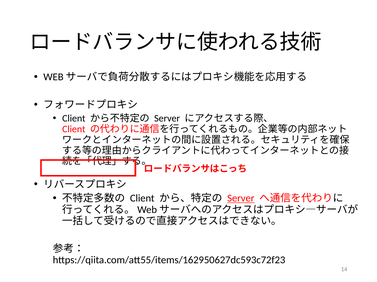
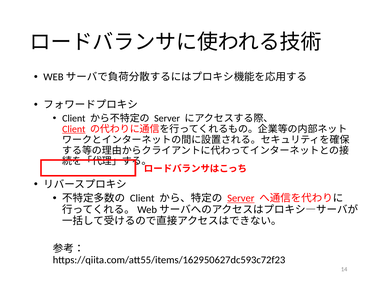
Client at (74, 129) underline: none -> present
